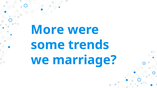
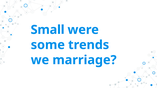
More: More -> Small
